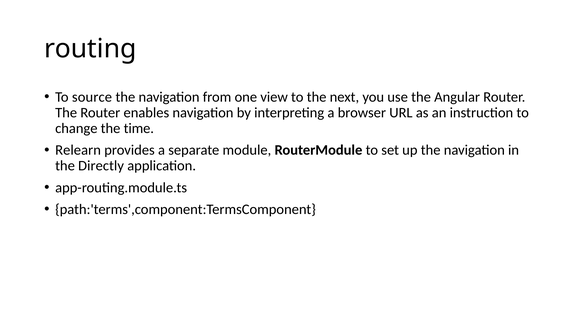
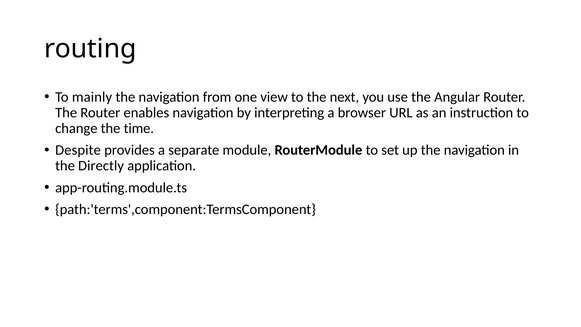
source: source -> mainly
Relearn: Relearn -> Despite
